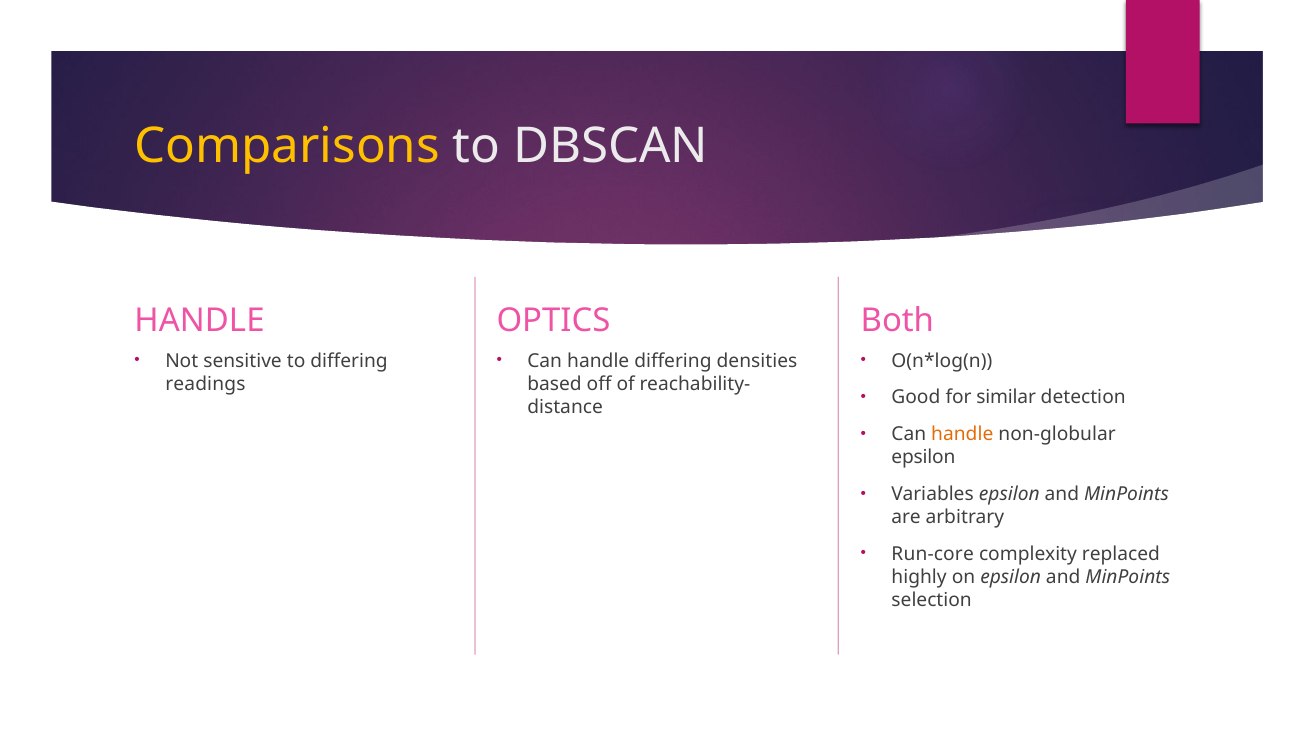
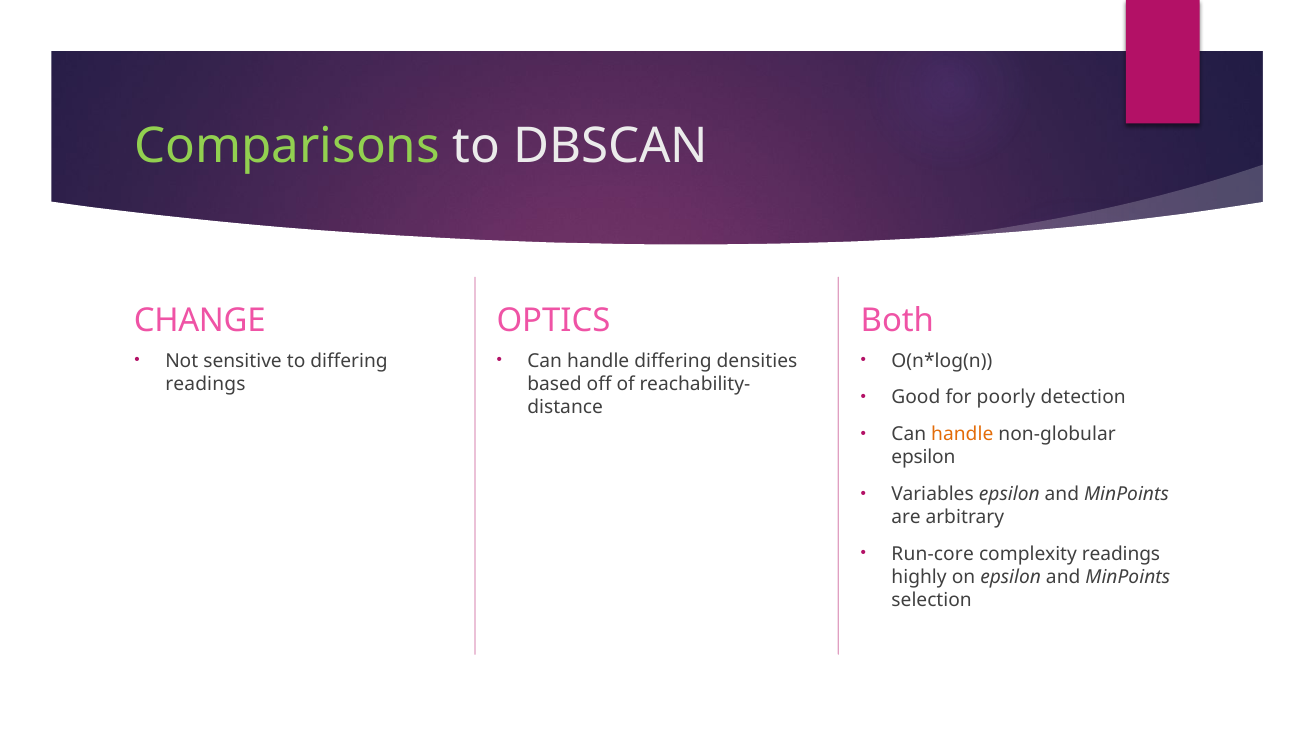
Comparisons colour: yellow -> light green
HANDLE at (199, 321): HANDLE -> CHANGE
similar: similar -> poorly
complexity replaced: replaced -> readings
